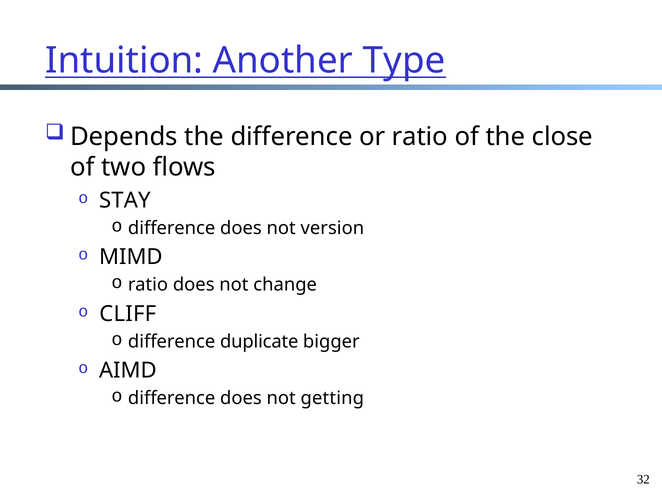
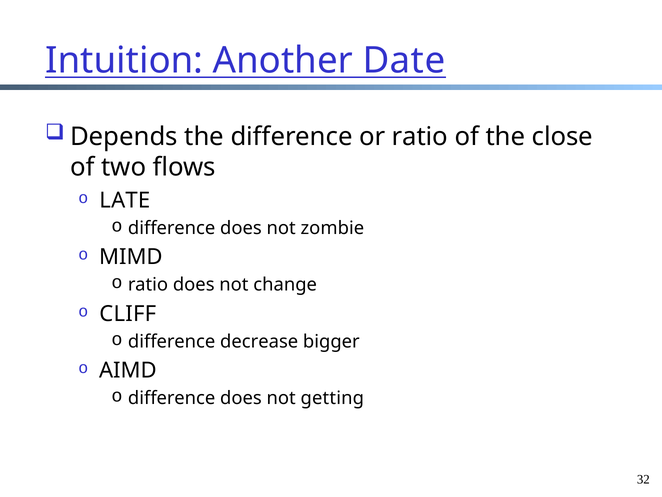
Type: Type -> Date
STAY: STAY -> LATE
version: version -> zombie
duplicate: duplicate -> decrease
